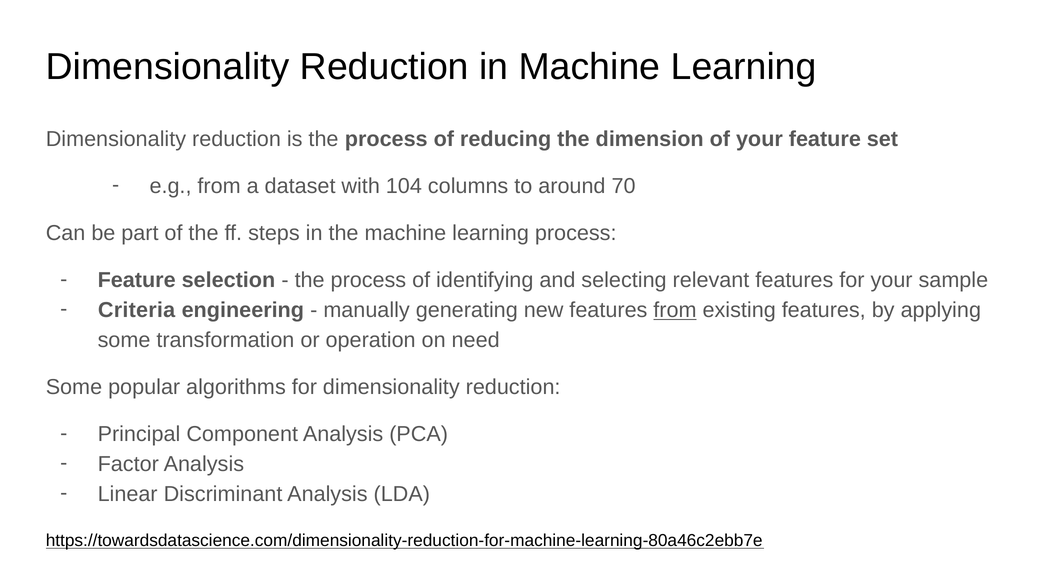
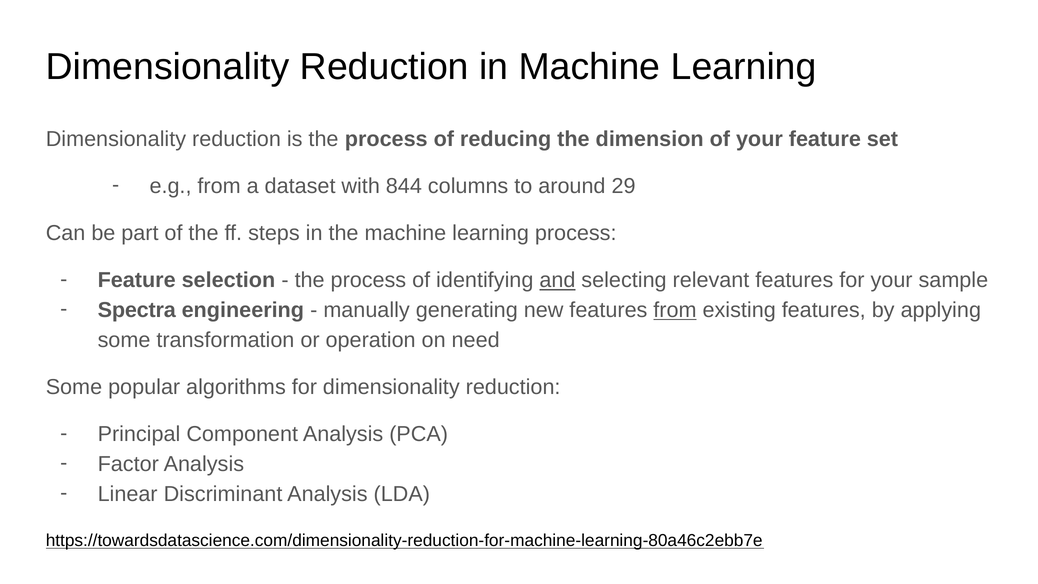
104: 104 -> 844
70: 70 -> 29
and underline: none -> present
Criteria: Criteria -> Spectra
